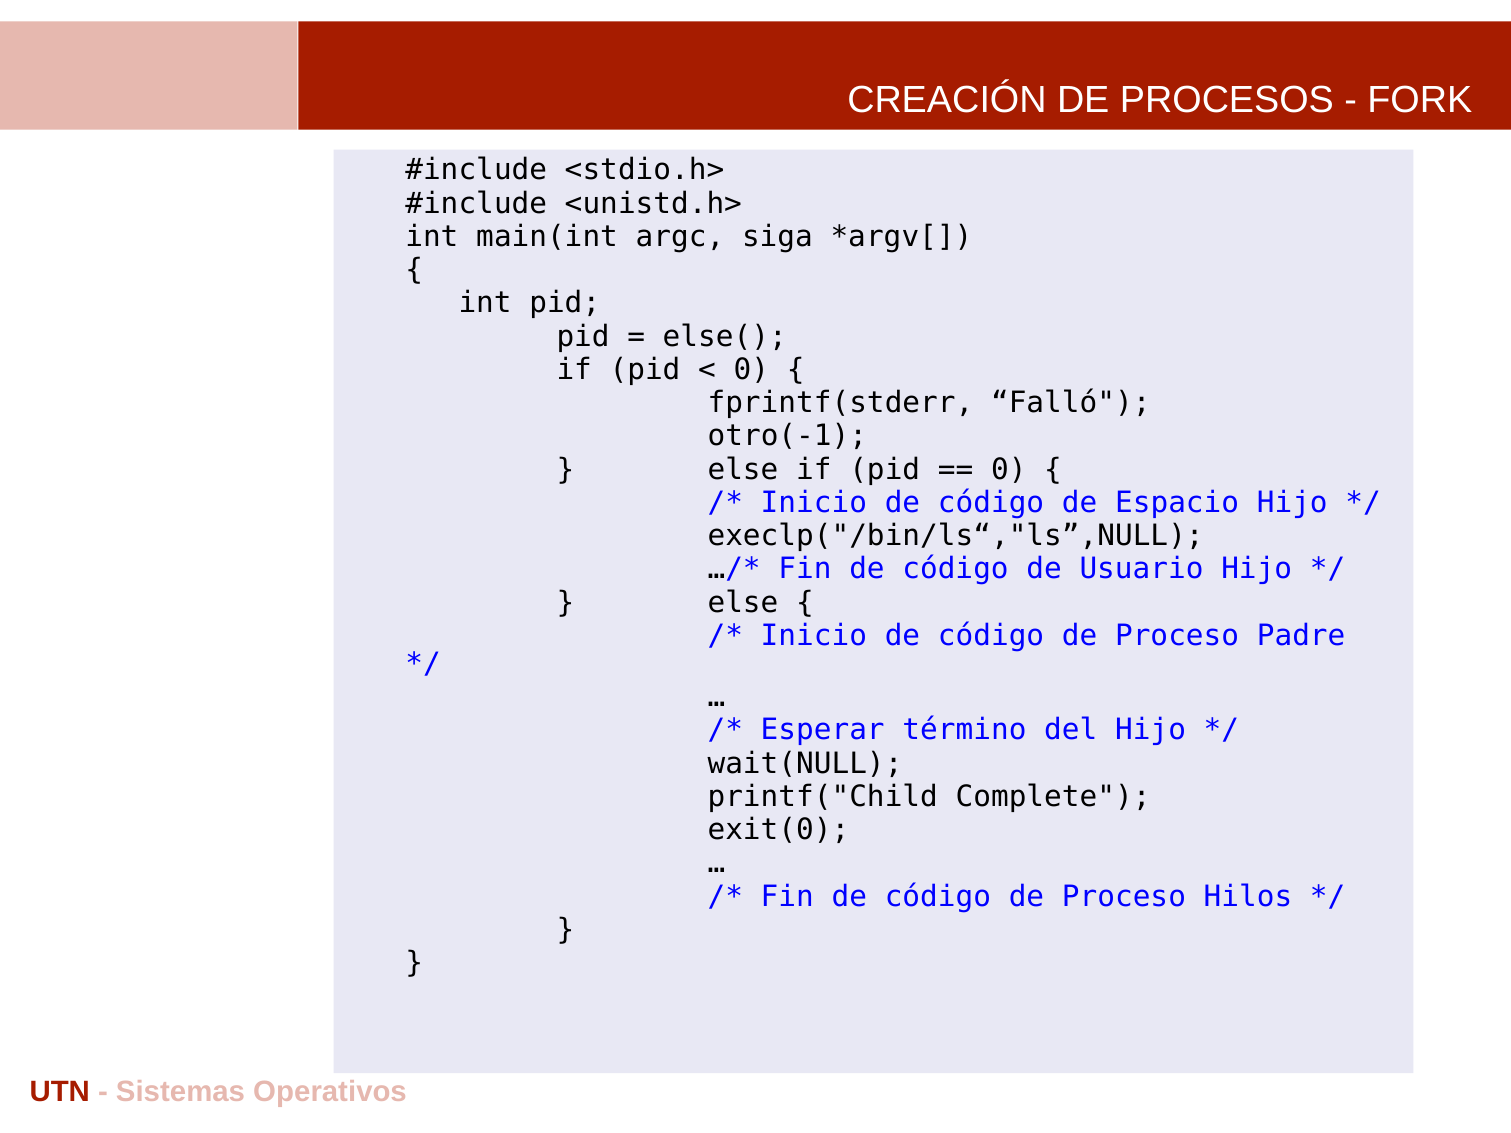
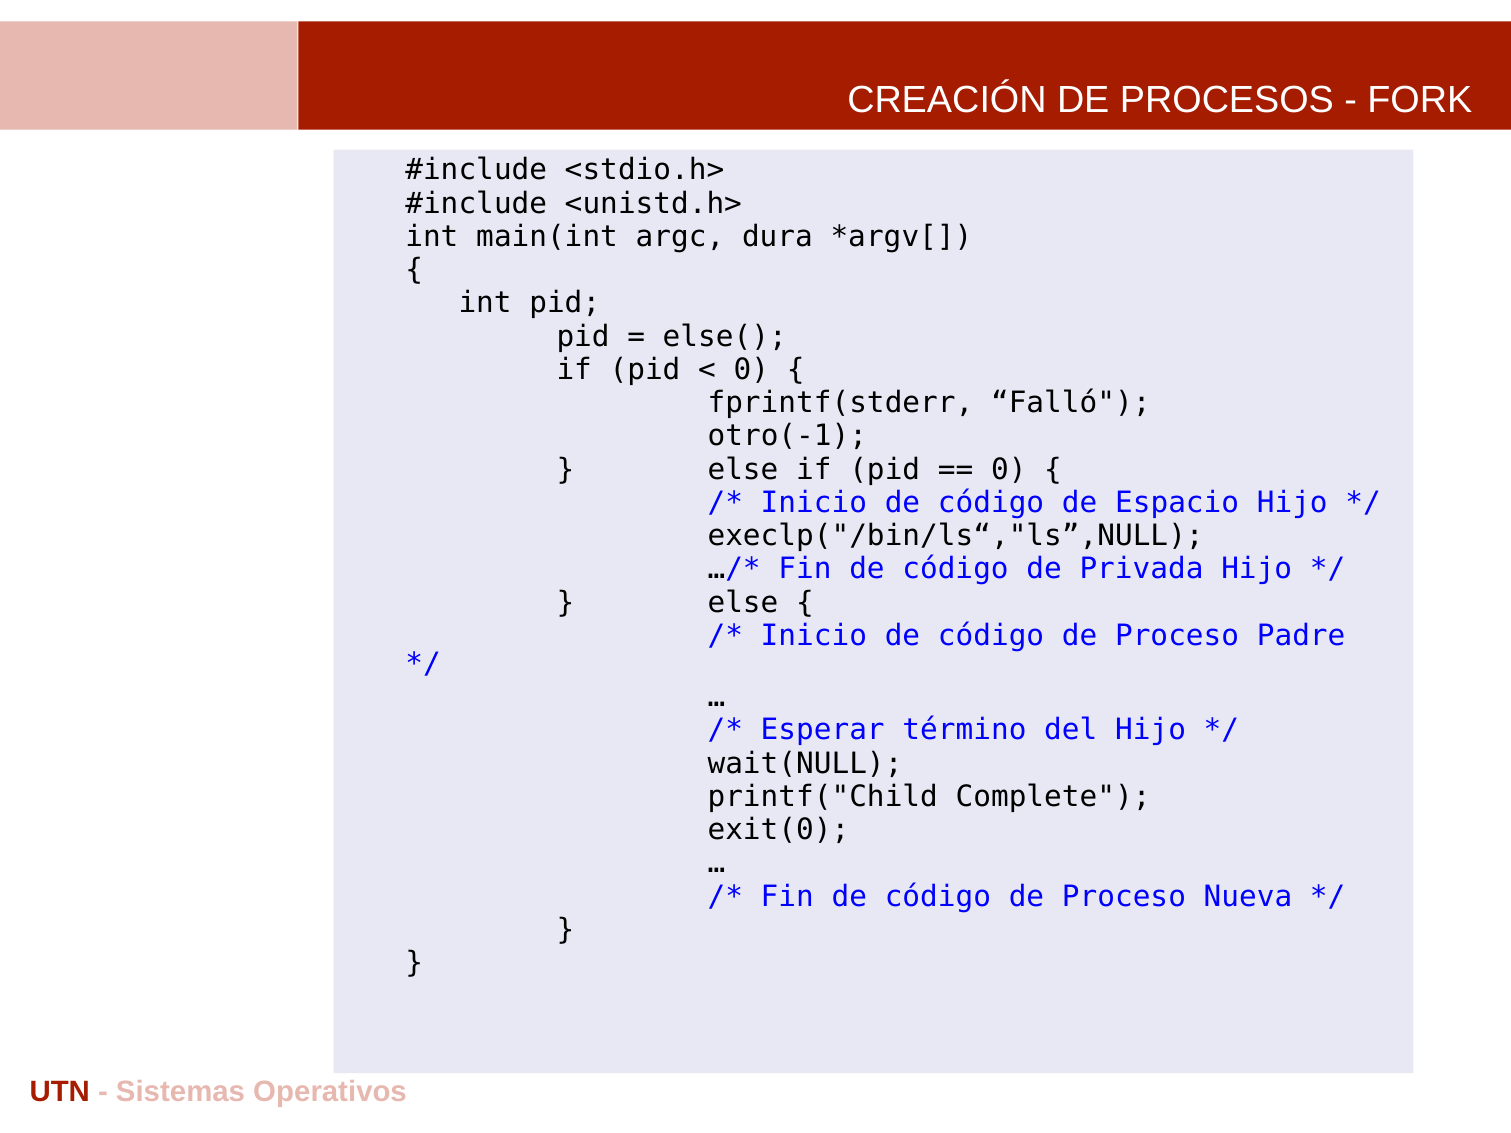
siga: siga -> dura
Usuario: Usuario -> Privada
Hilos: Hilos -> Nueva
